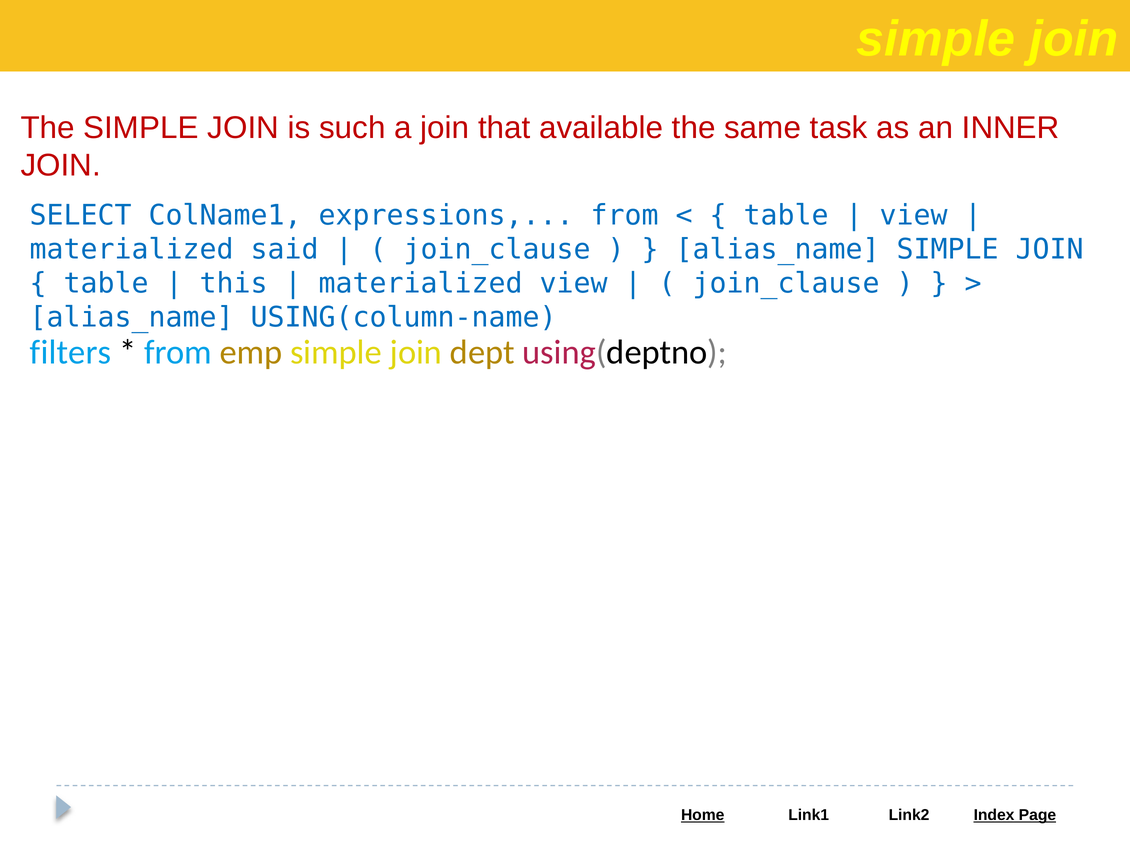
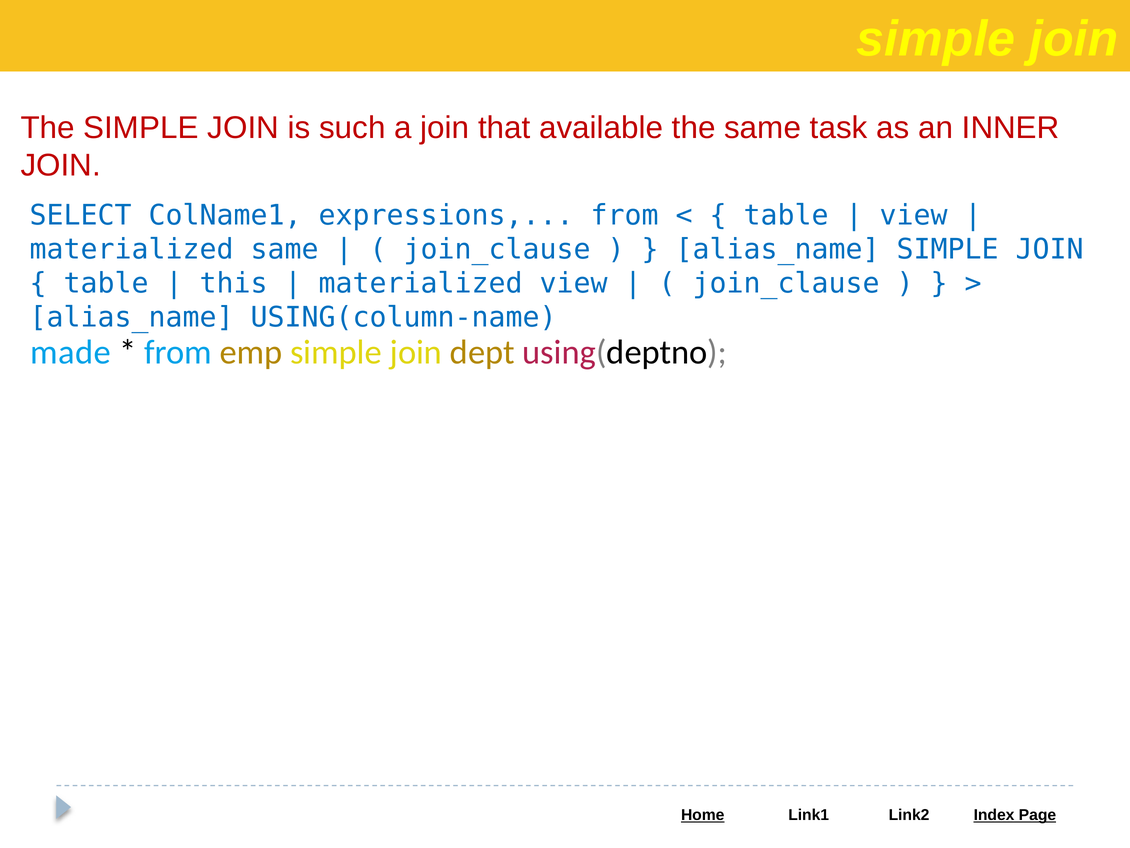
materialized said: said -> same
filters: filters -> made
